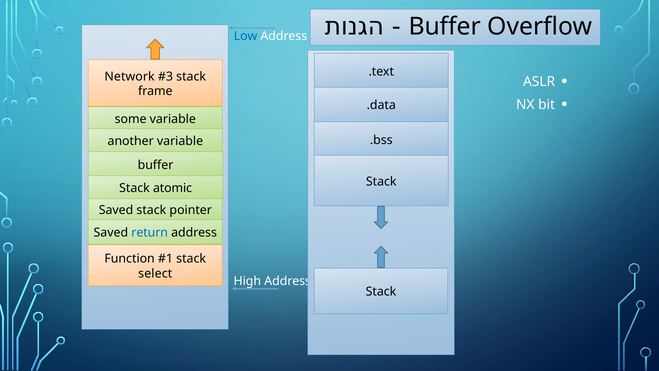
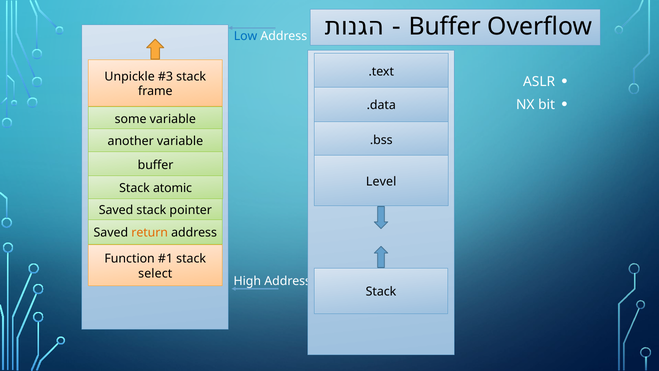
Network: Network -> Unpickle
Stack at (381, 181): Stack -> Level
return colour: blue -> orange
